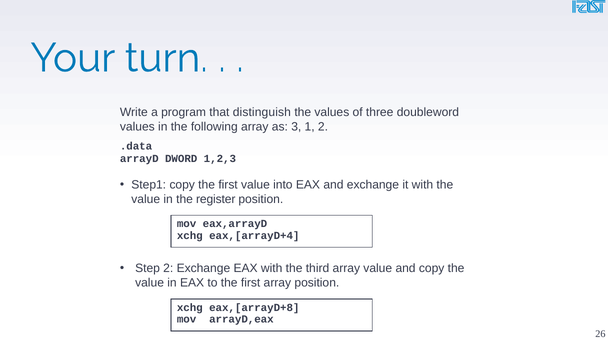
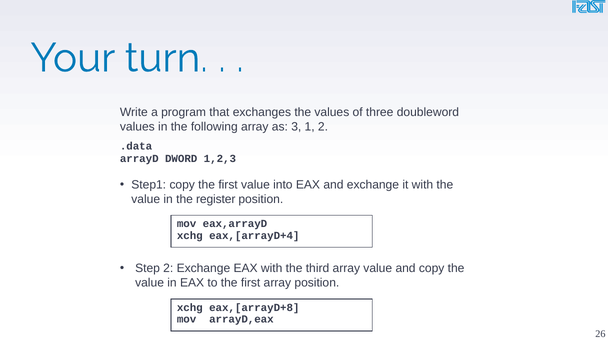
distinguish: distinguish -> exchanges
